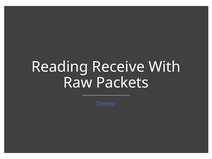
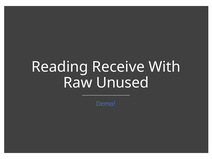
Packets: Packets -> Unused
